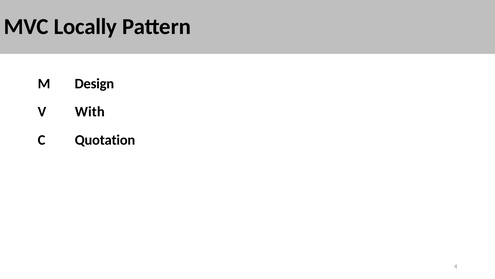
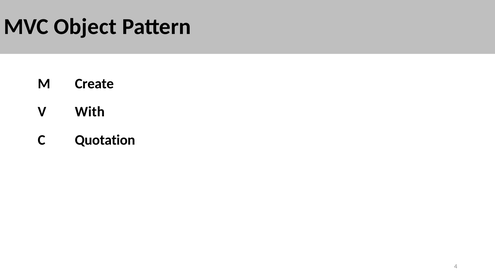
Locally: Locally -> Object
Design: Design -> Create
